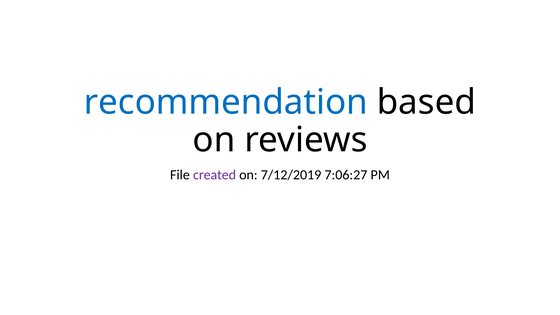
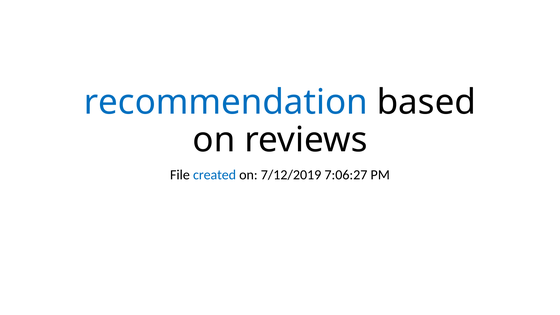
created colour: purple -> blue
